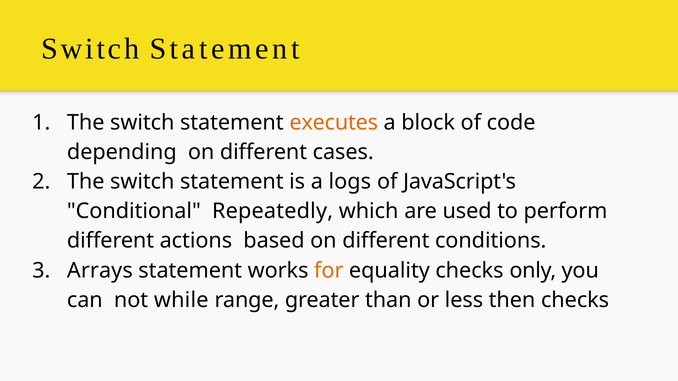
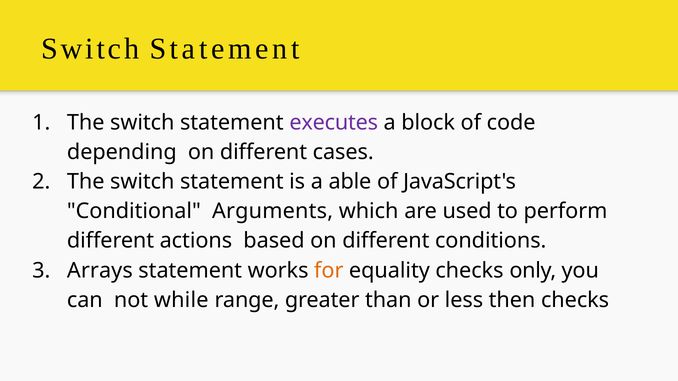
executes colour: orange -> purple
logs: logs -> able
Repeatedly: Repeatedly -> Arguments
